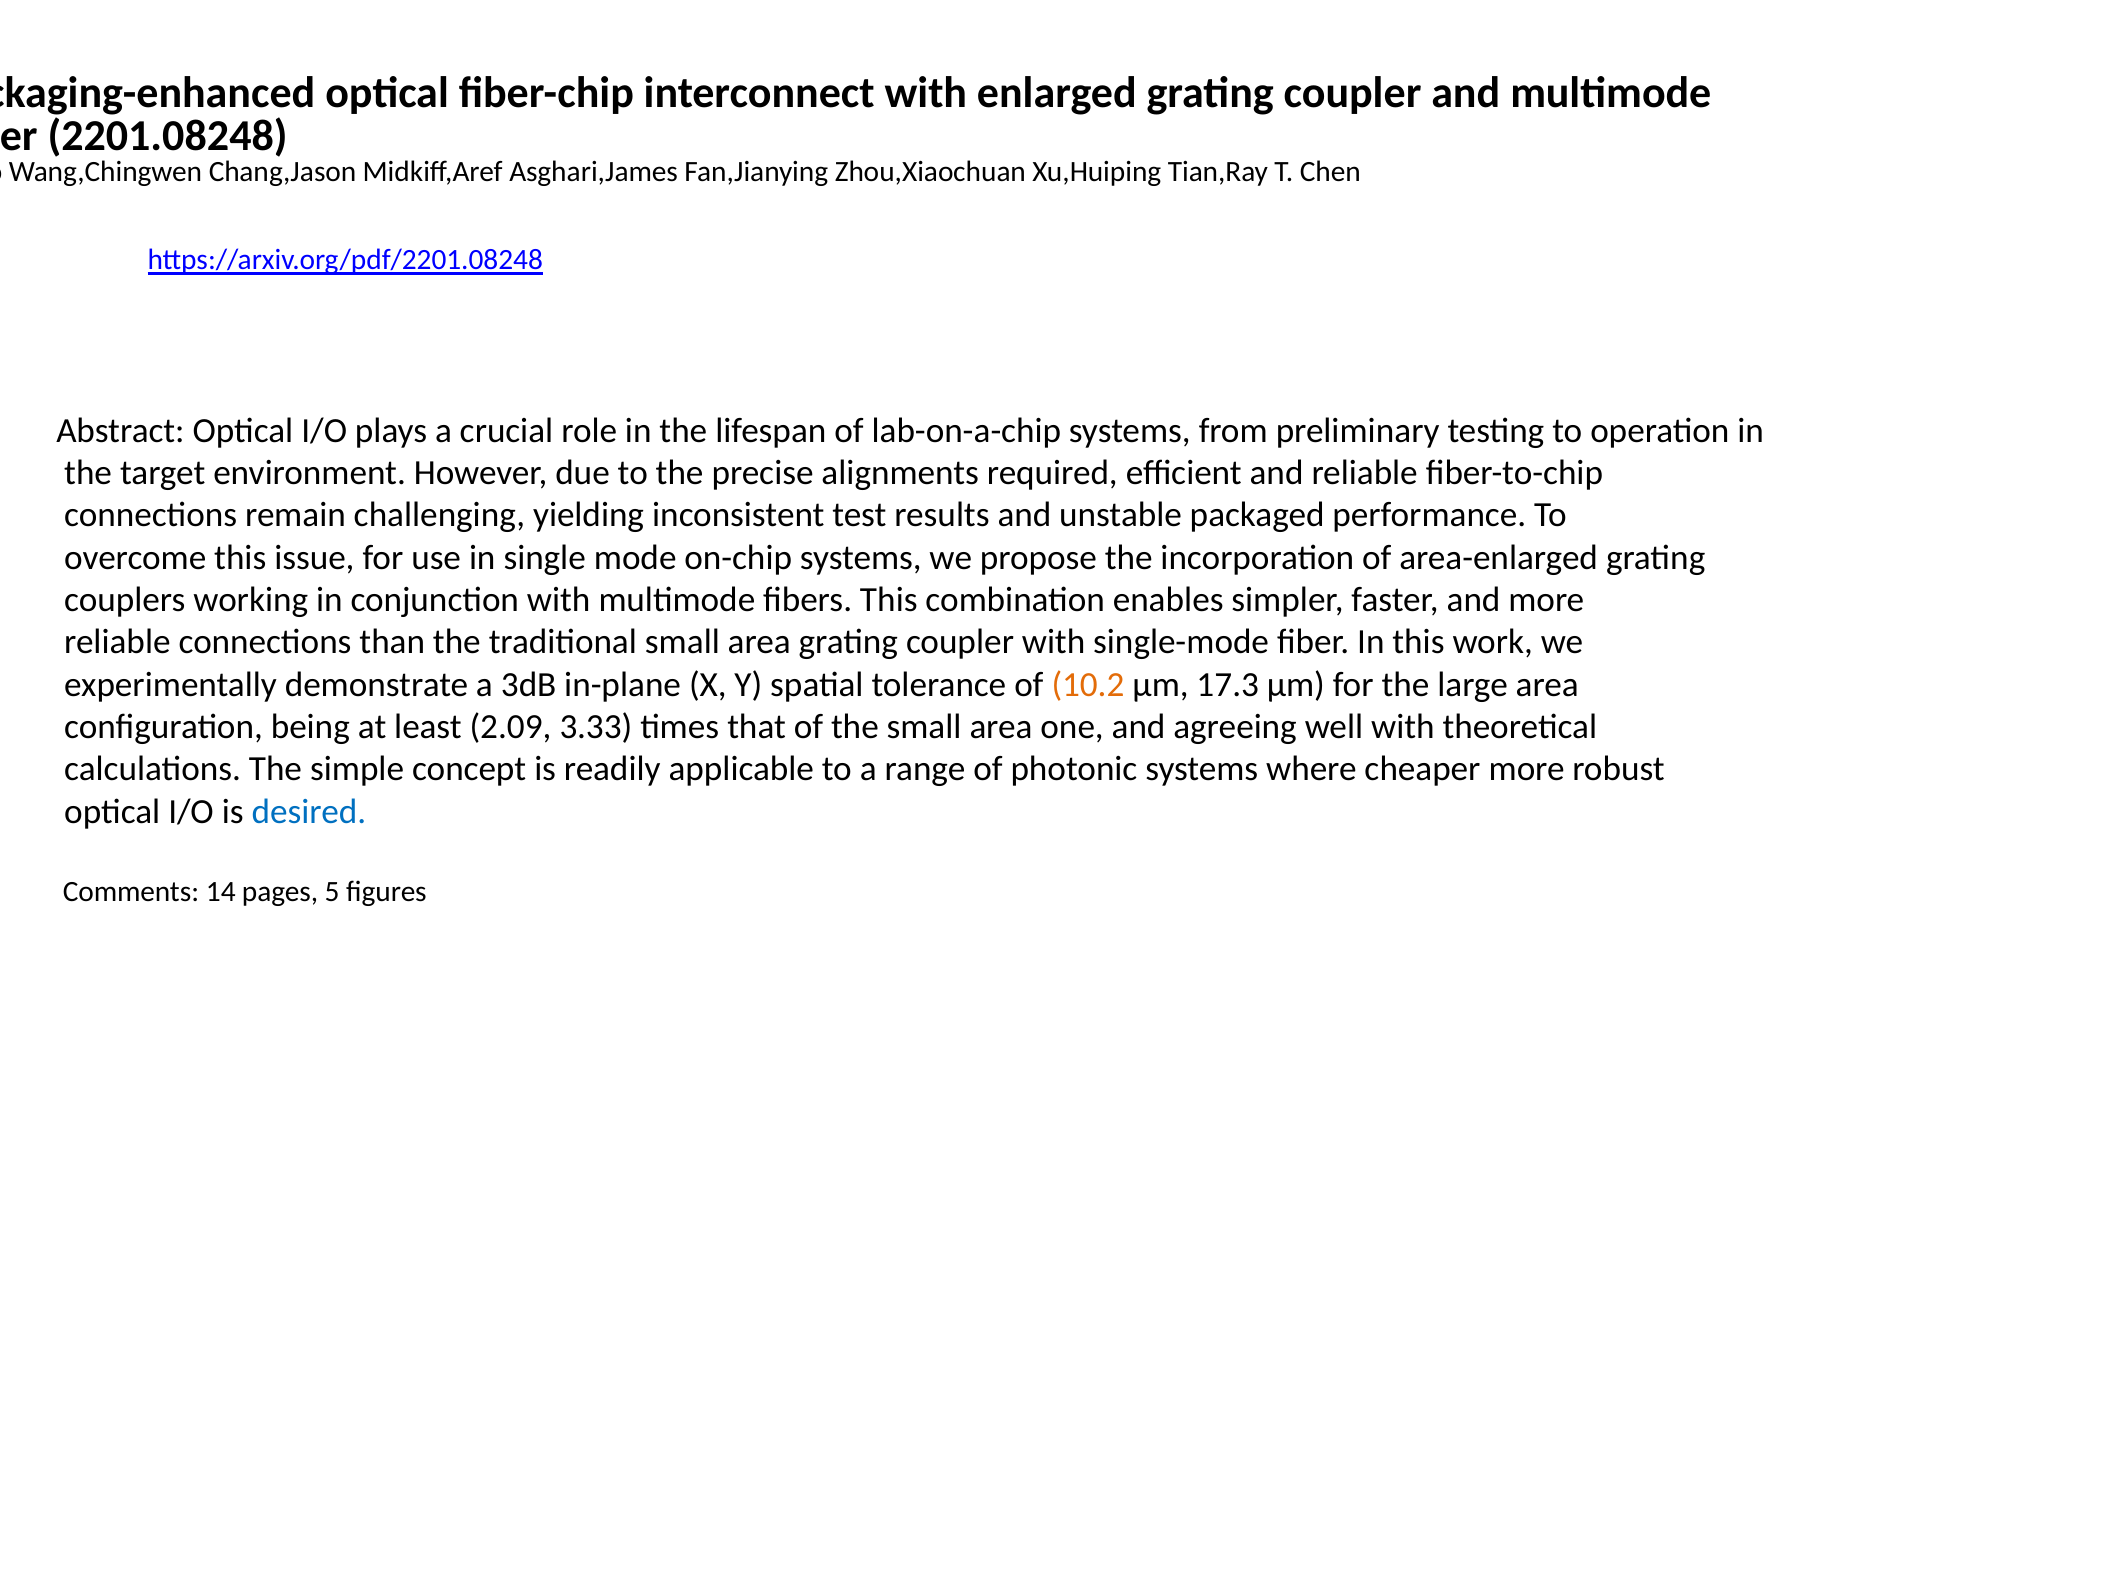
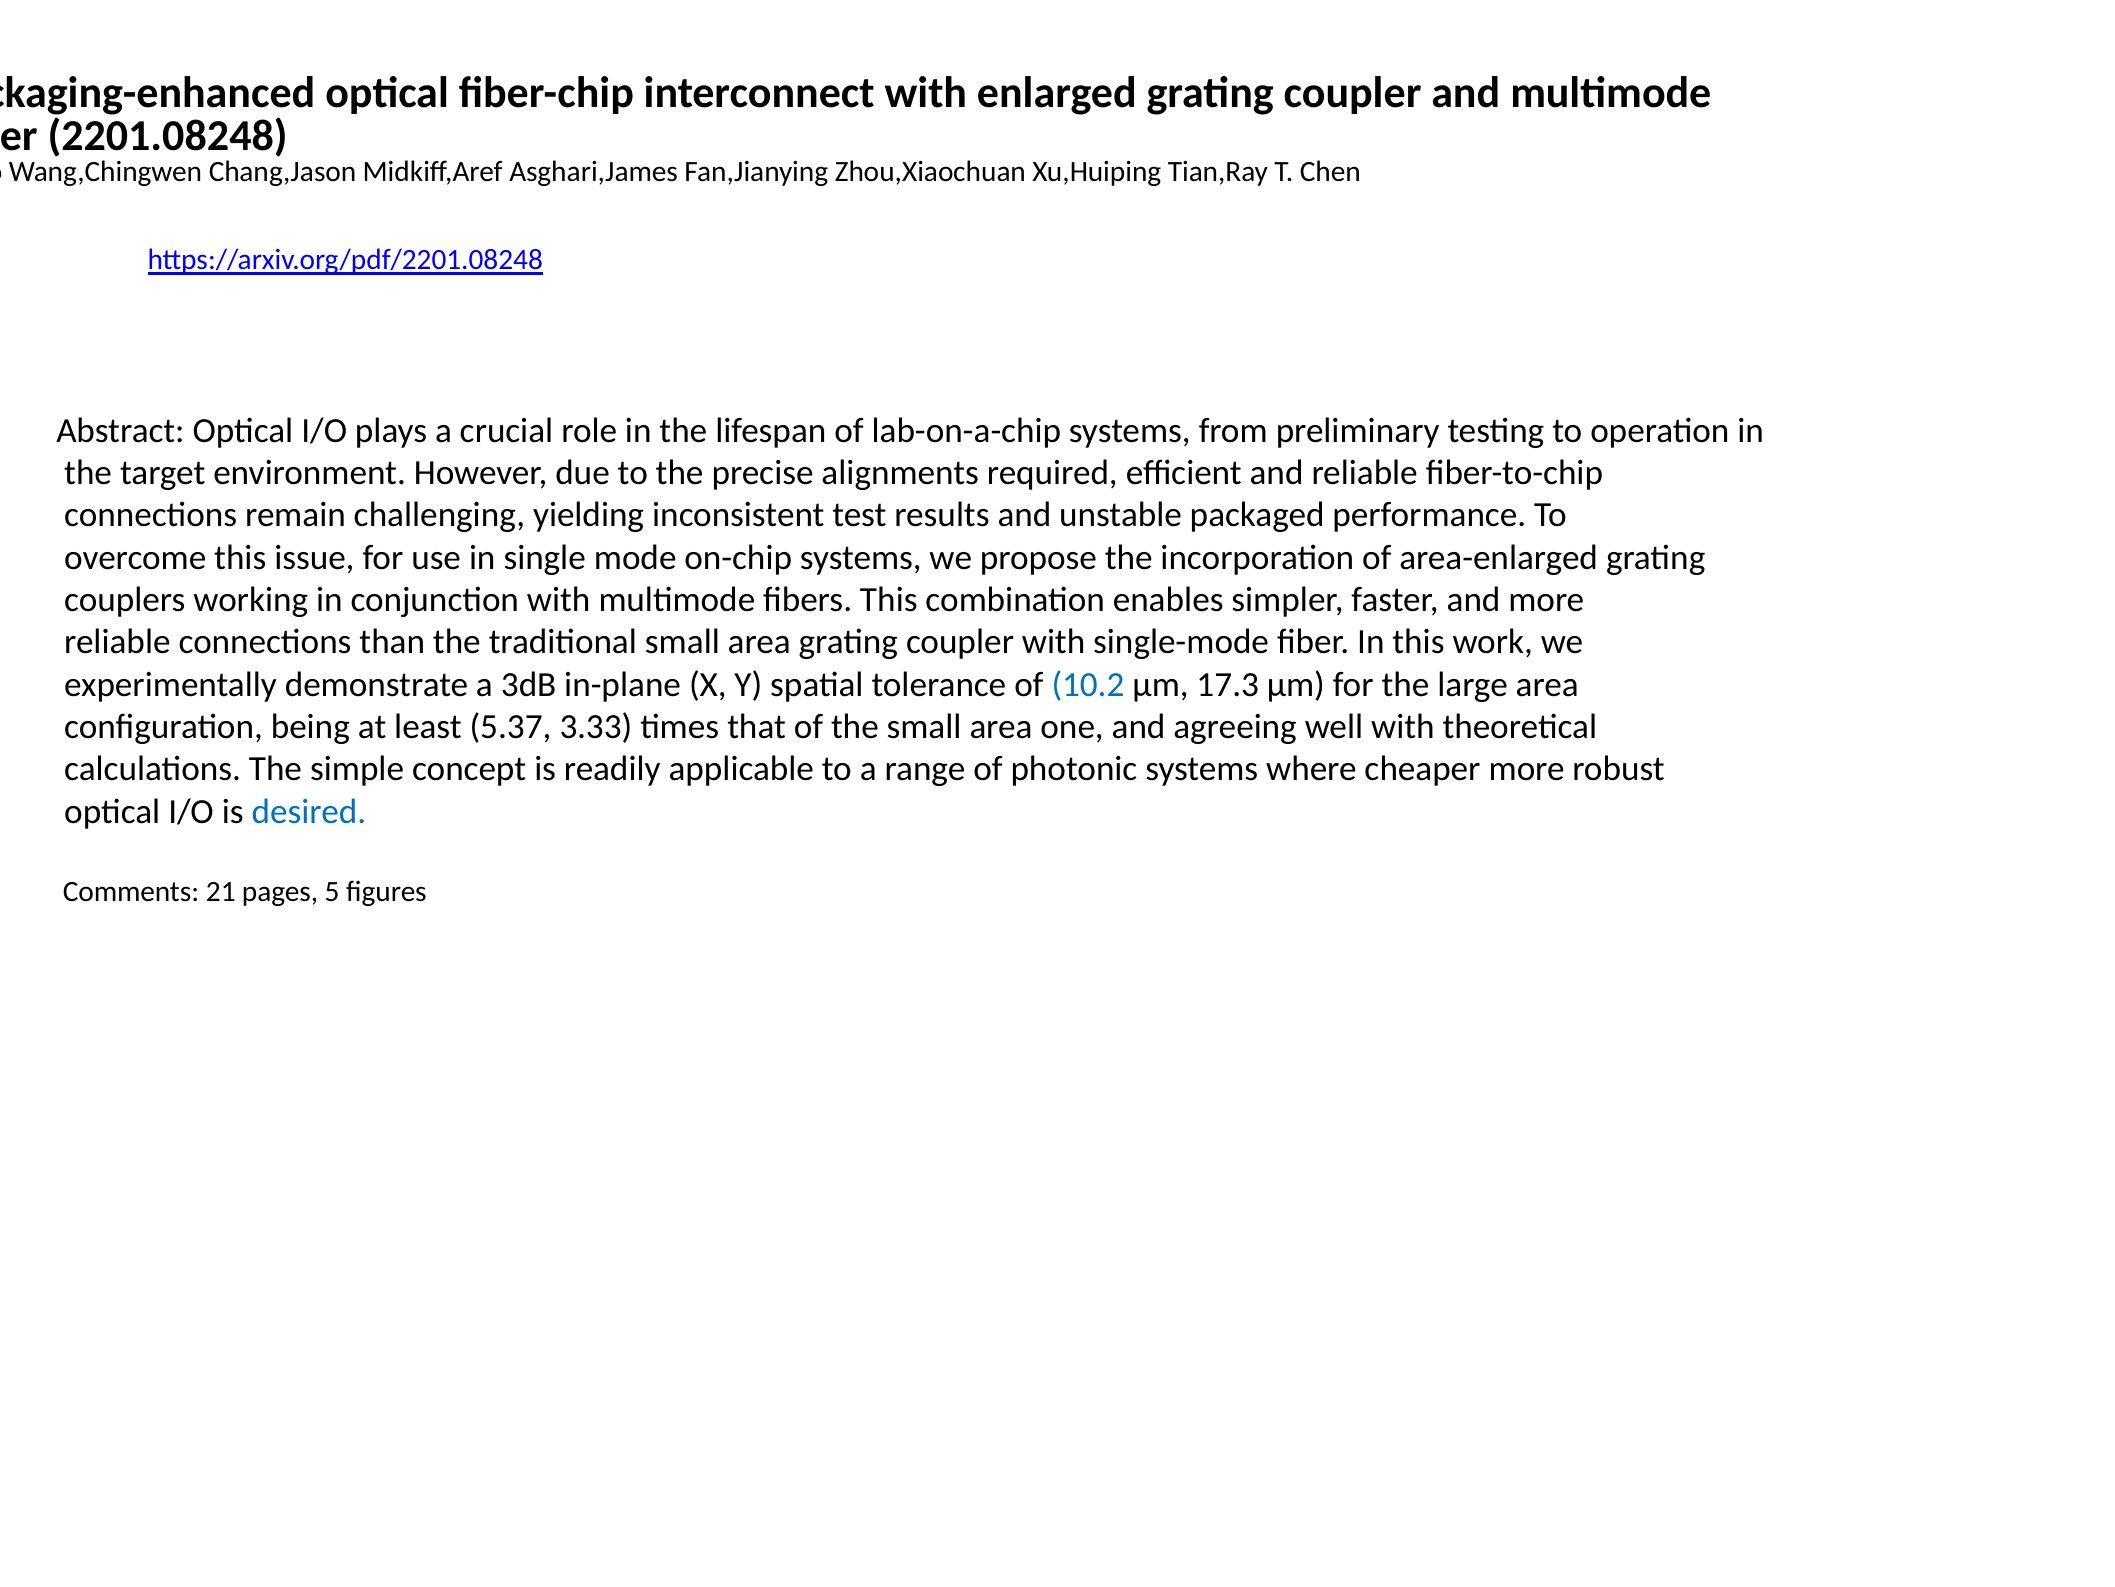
10.2 colour: orange -> blue
2.09: 2.09 -> 5.37
14: 14 -> 21
